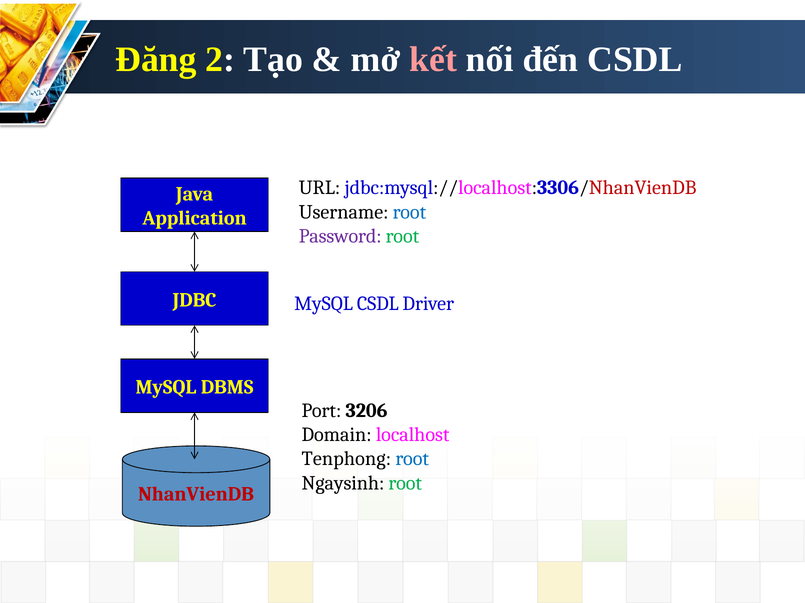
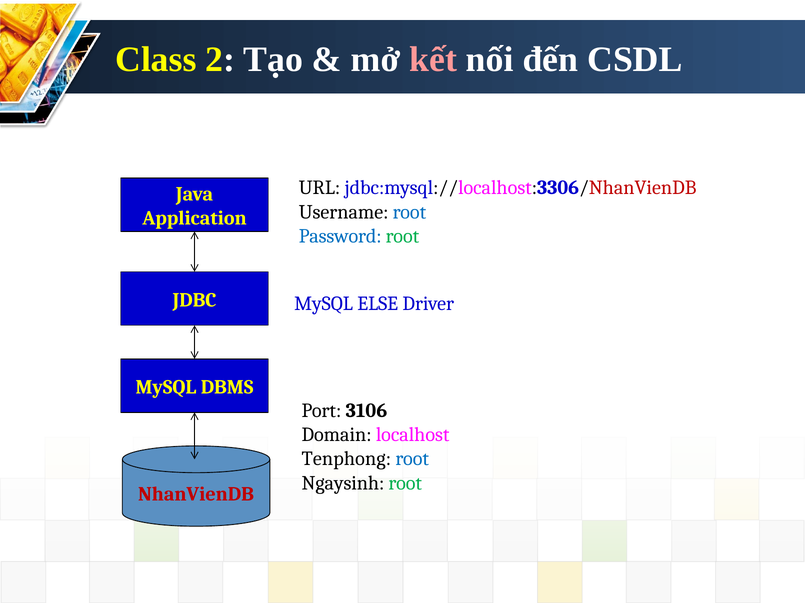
Đăng: Đăng -> Class
Password colour: purple -> blue
MySQL CSDL: CSDL -> ELSE
3206: 3206 -> 3106
